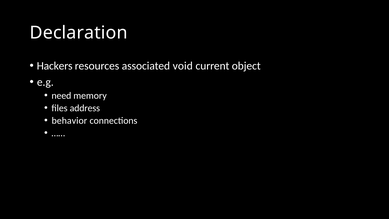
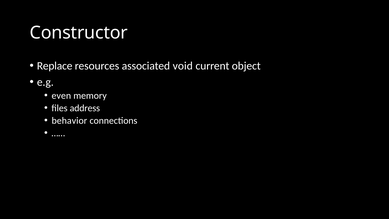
Declaration: Declaration -> Constructor
Hackers: Hackers -> Replace
need: need -> even
